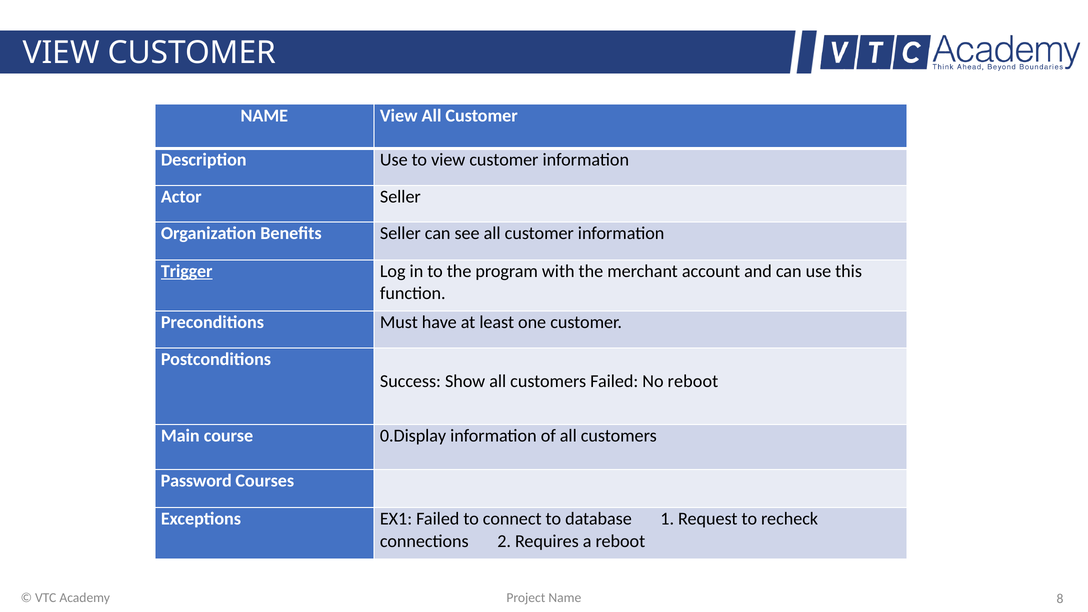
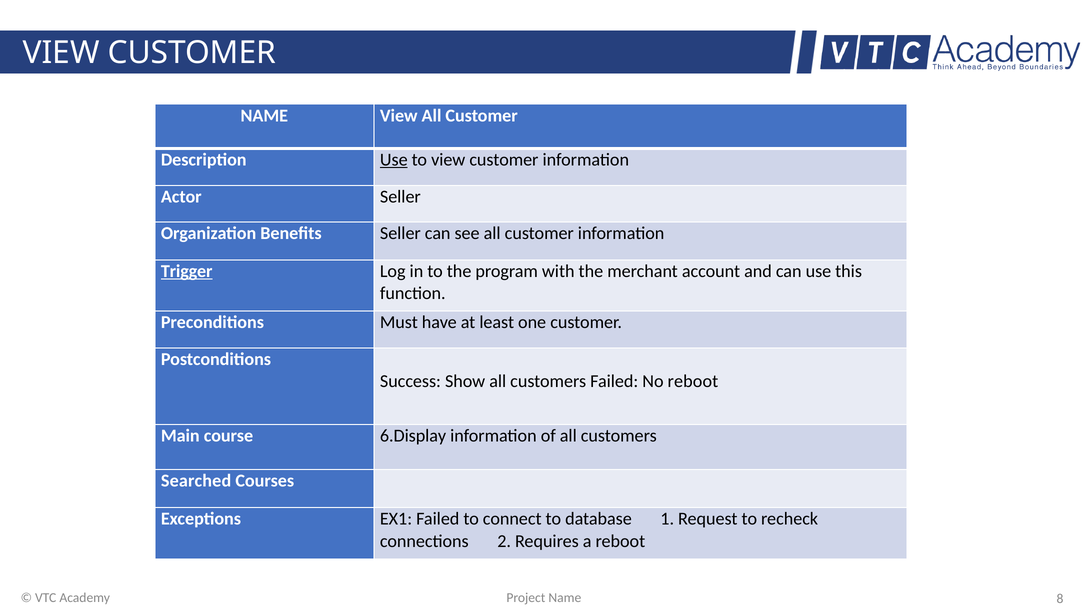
Use at (394, 160) underline: none -> present
0.Display: 0.Display -> 6.Display
Password: Password -> Searched
